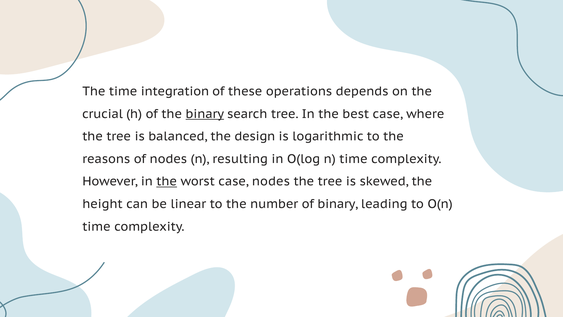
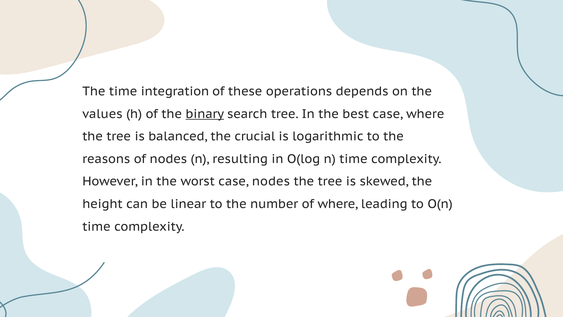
crucial: crucial -> values
design: design -> crucial
the at (167, 181) underline: present -> none
of binary: binary -> where
